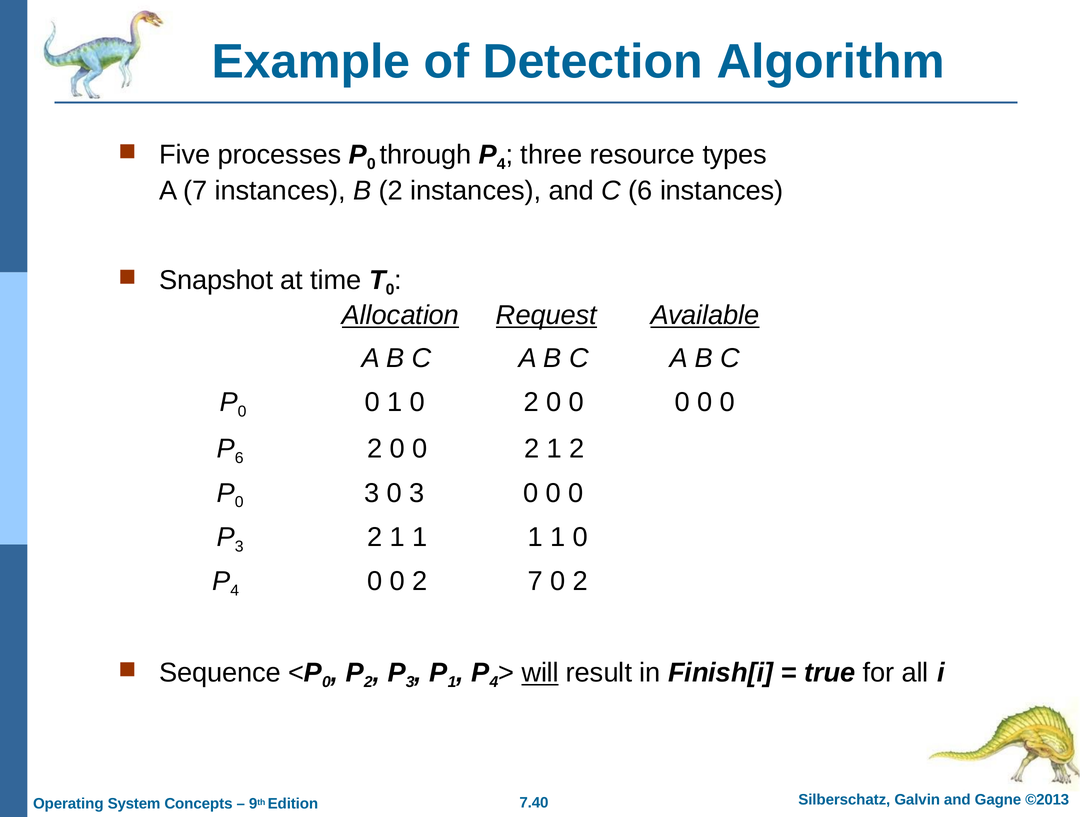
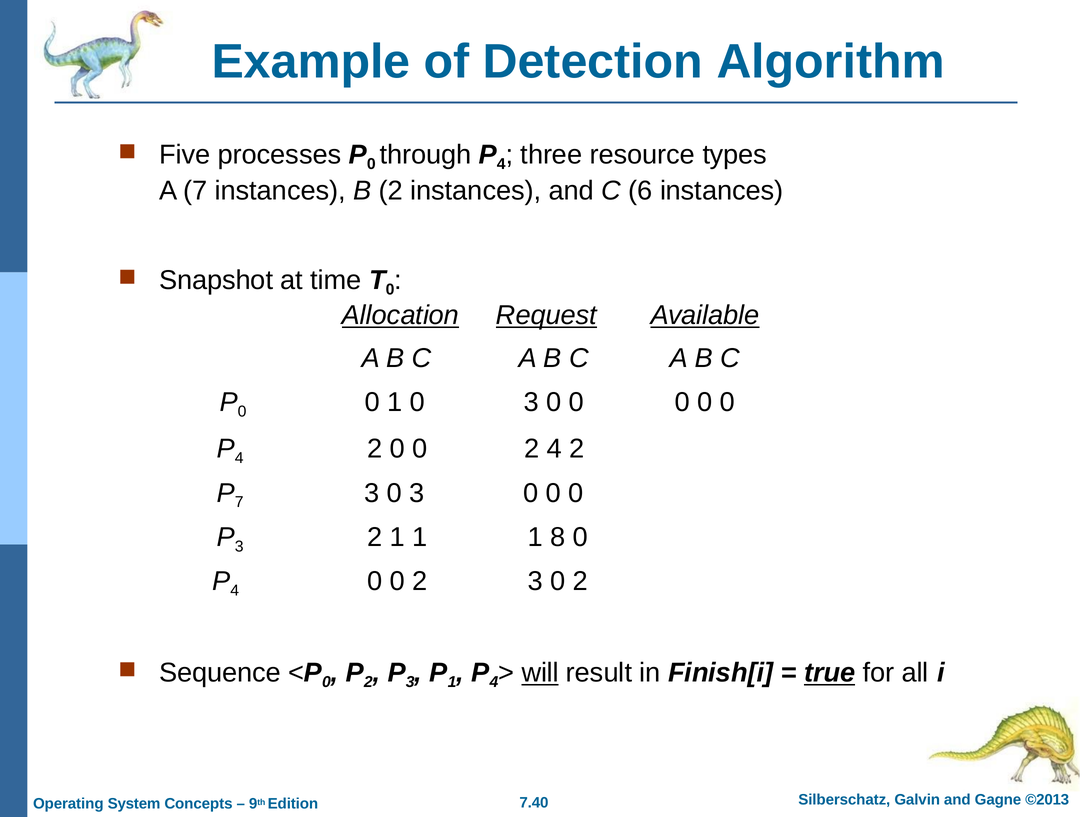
1 0 2: 2 -> 3
6 at (239, 458): 6 -> 4
0 2 1: 1 -> 4
0 at (239, 503): 0 -> 7
1 1 1 1: 1 -> 8
2 7: 7 -> 3
true underline: none -> present
